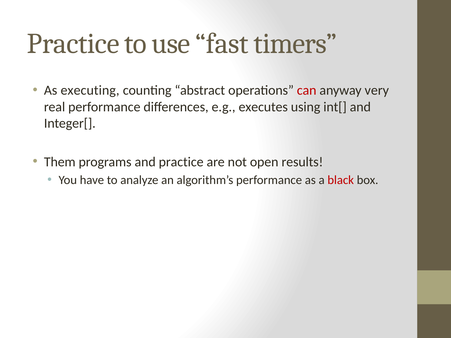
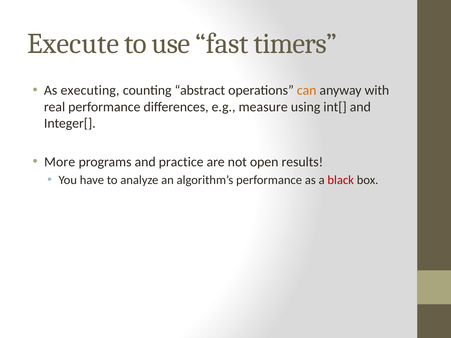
Practice at (73, 44): Practice -> Execute
can colour: red -> orange
very: very -> with
executes: executes -> measure
Them: Them -> More
